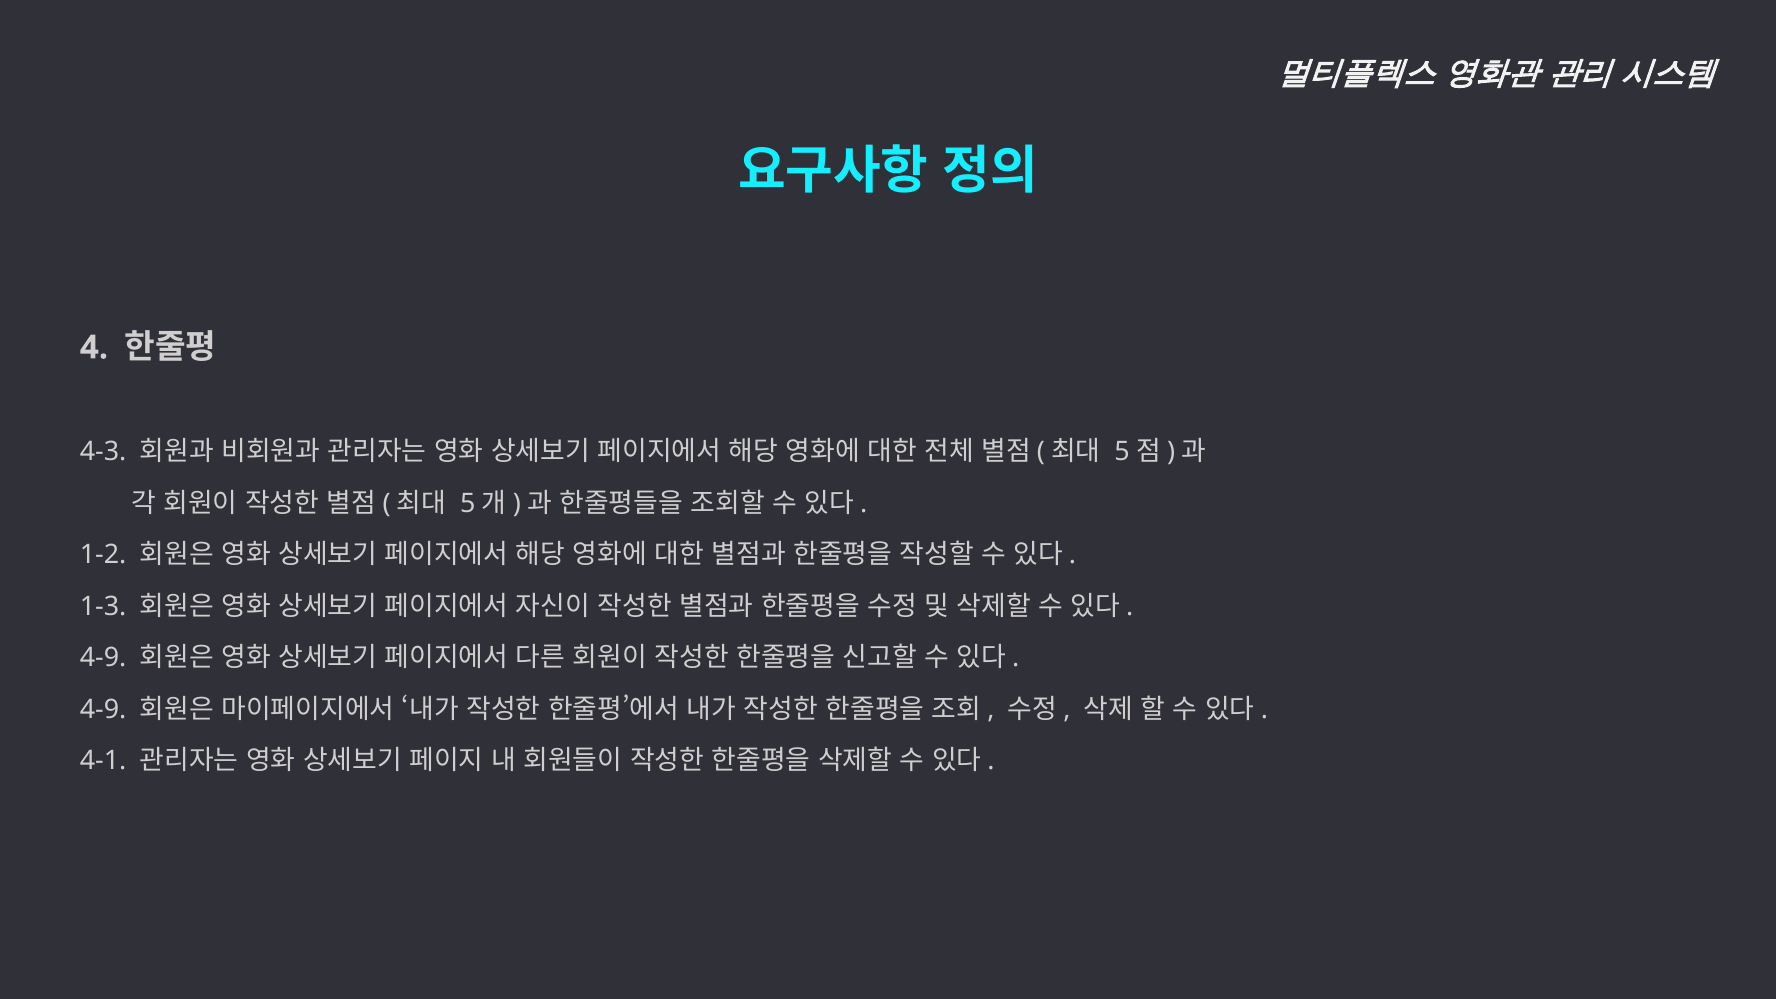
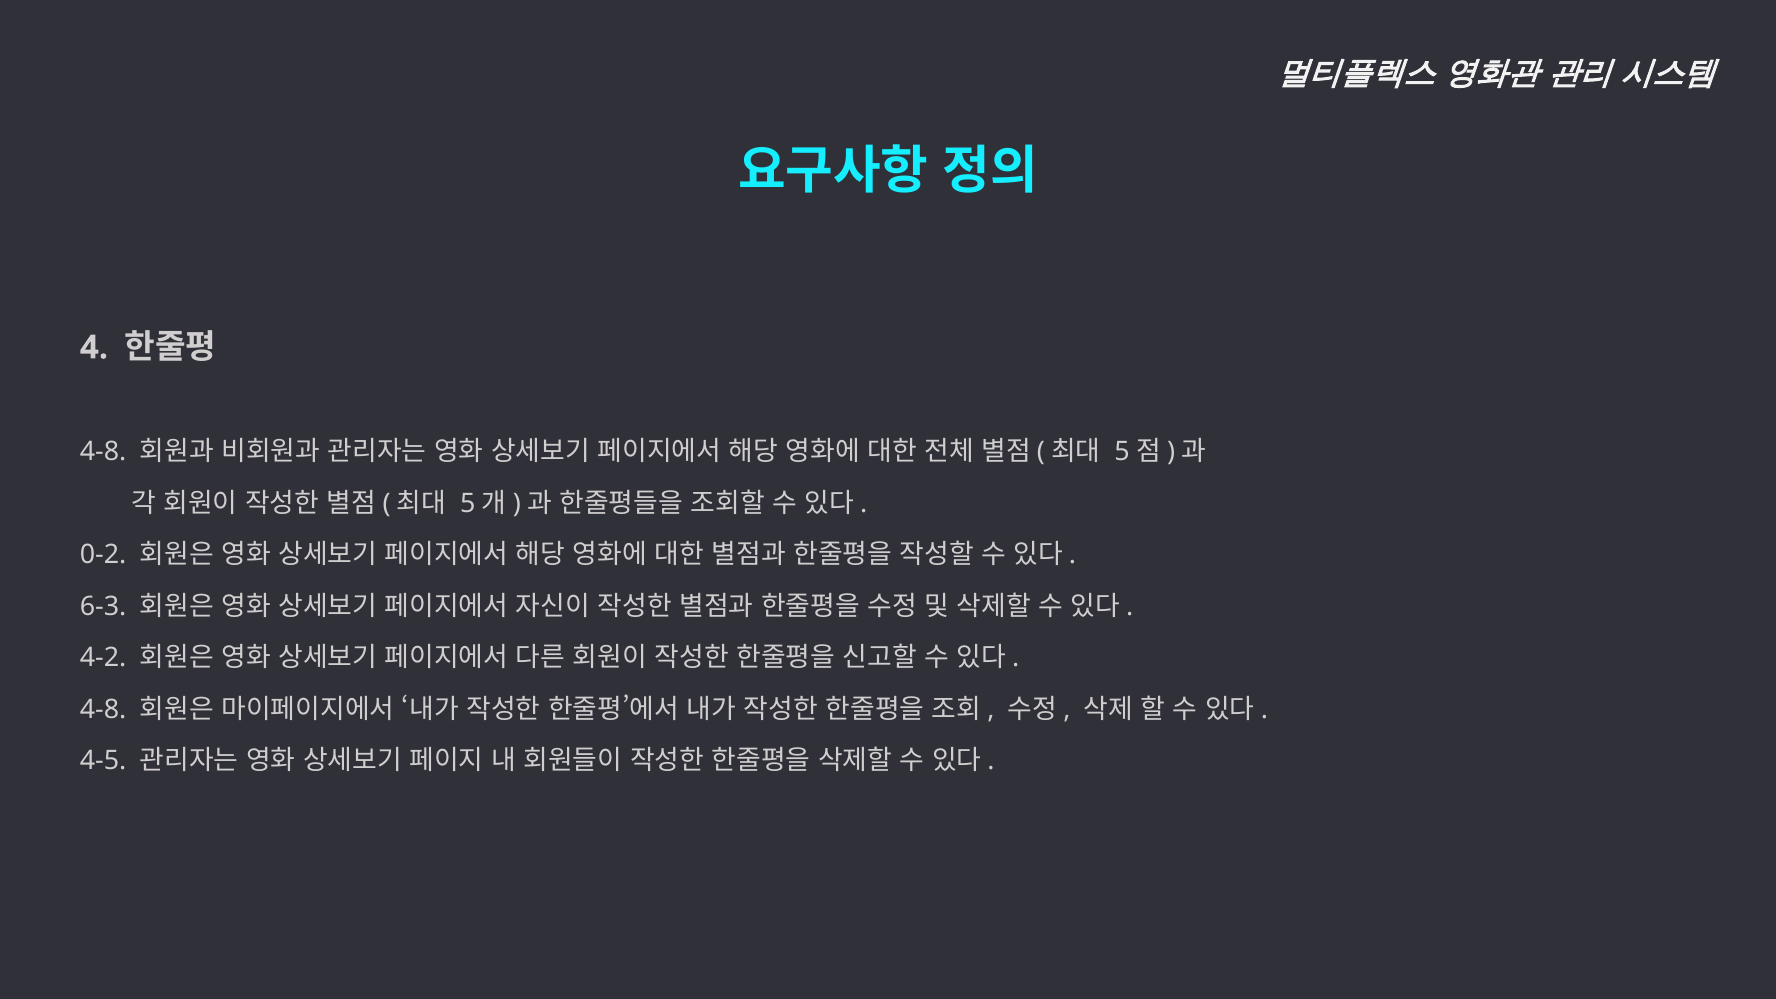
4-3 at (103, 452): 4-3 -> 4-8
1-2: 1-2 -> 0-2
1-3: 1-3 -> 6-3
4-9 at (103, 658): 4-9 -> 4-2
4-9 at (103, 710): 4-9 -> 4-8
4-1: 4-1 -> 4-5
